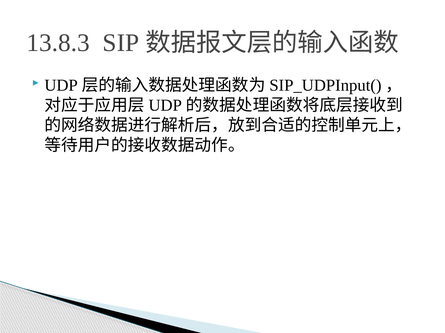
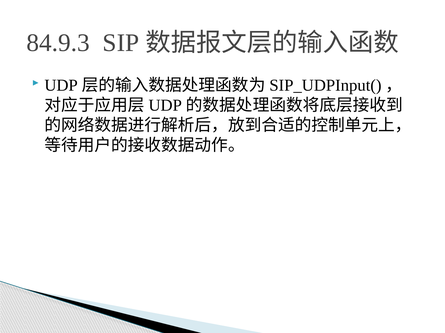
13.8.3: 13.8.3 -> 84.9.3
